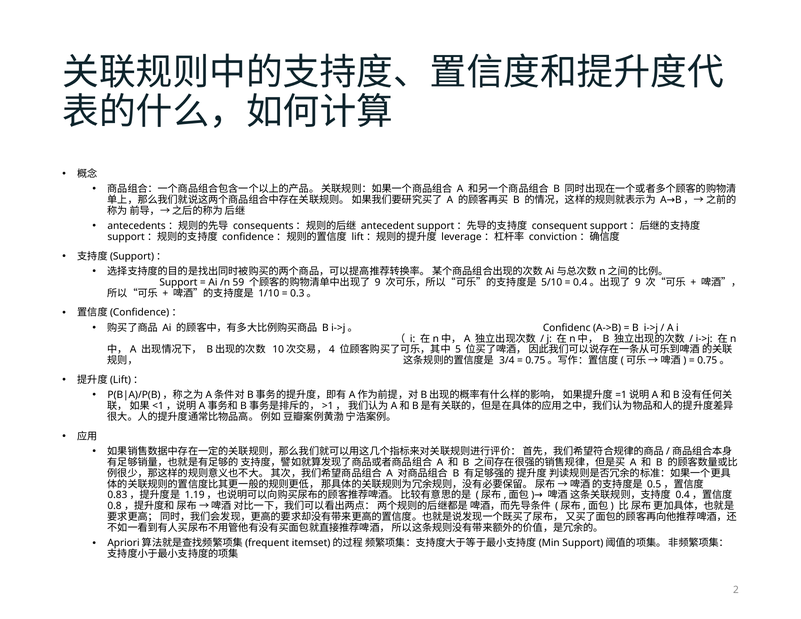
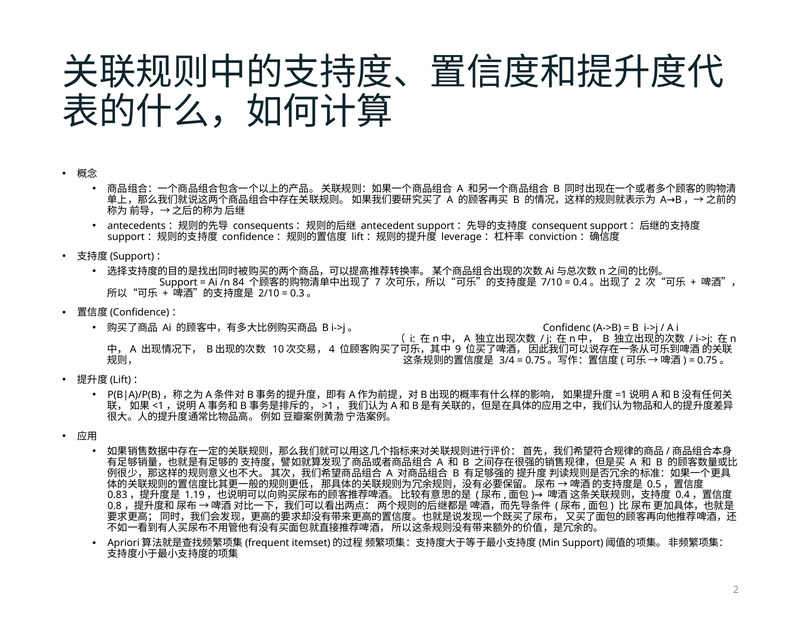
59: 59 -> 84
9 at (378, 282): 9 -> 7
5/10: 5/10 -> 7/10
9 at (638, 282): 9 -> 2
1/10: 1/10 -> 2/10
5: 5 -> 9
